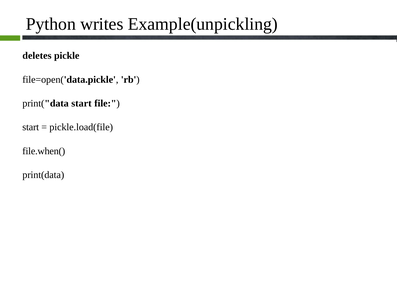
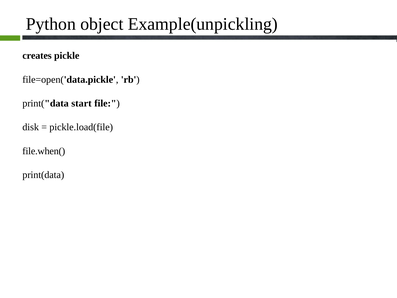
writes: writes -> object
deletes: deletes -> creates
start at (31, 127): start -> disk
